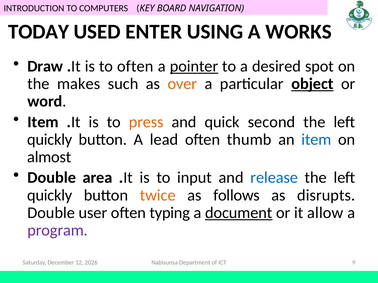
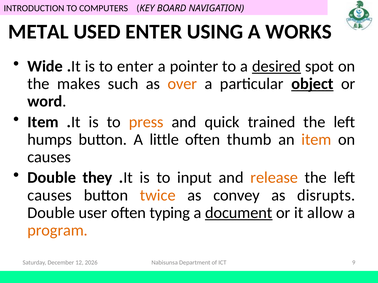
TODAY: TODAY -> METAL
Draw: Draw -> Wide
to often: often -> enter
pointer underline: present -> none
desired underline: none -> present
second: second -> trained
quickly at (50, 140): quickly -> humps
lead: lead -> little
item at (316, 140) colour: blue -> orange
almost at (49, 157): almost -> causes
area: area -> they
release colour: blue -> orange
quickly at (50, 196): quickly -> causes
follows: follows -> convey
program colour: purple -> orange
